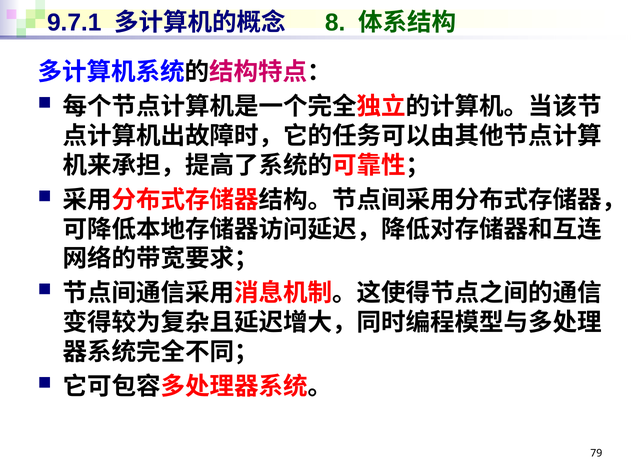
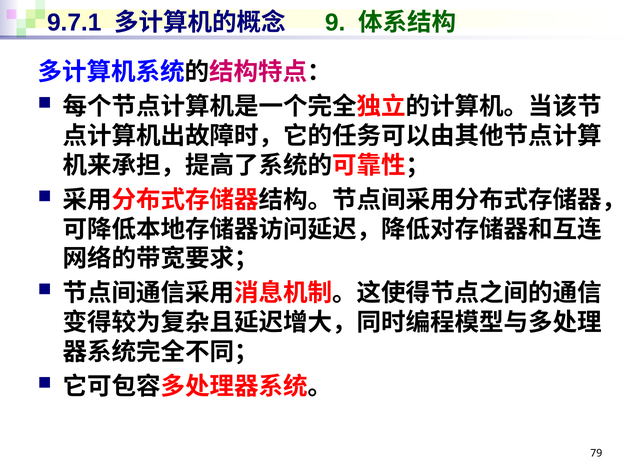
8: 8 -> 9
